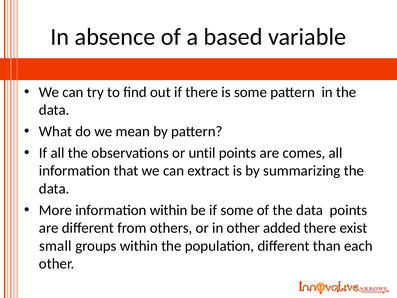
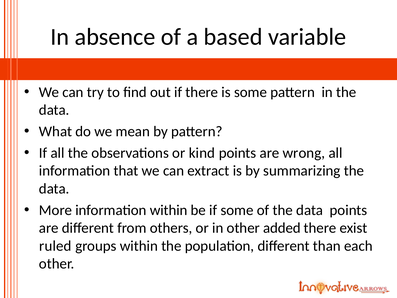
until: until -> kind
comes: comes -> wrong
small: small -> ruled
